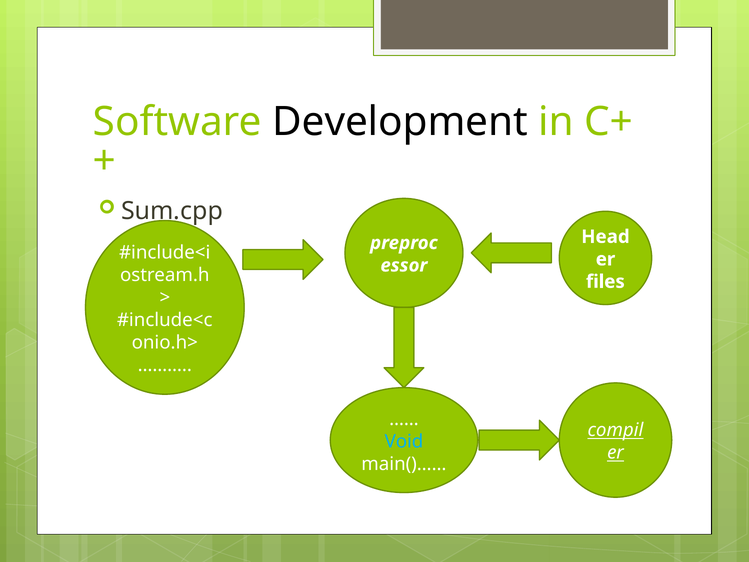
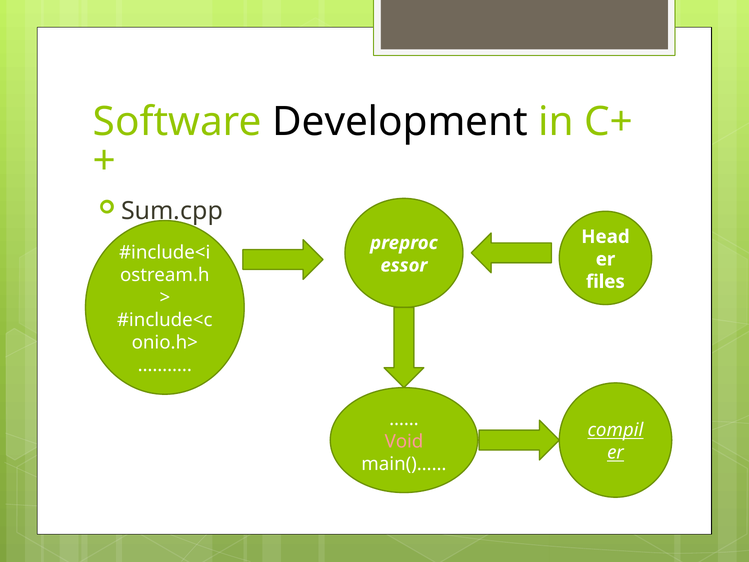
Void colour: light blue -> pink
